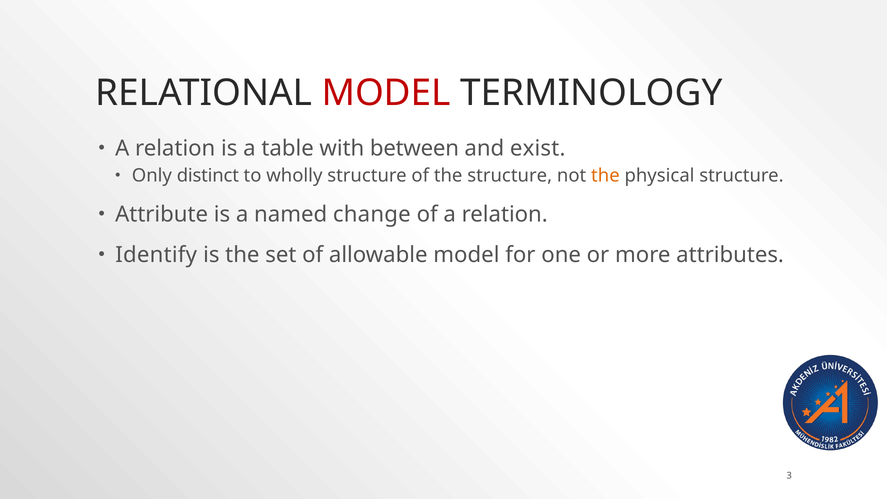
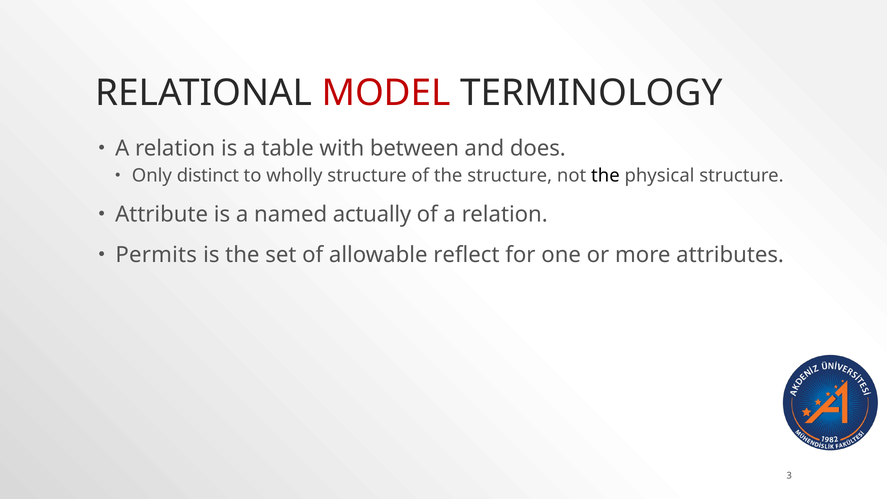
exist: exist -> does
the at (605, 176) colour: orange -> black
change: change -> actually
Identify: Identify -> Permits
allowable model: model -> reflect
